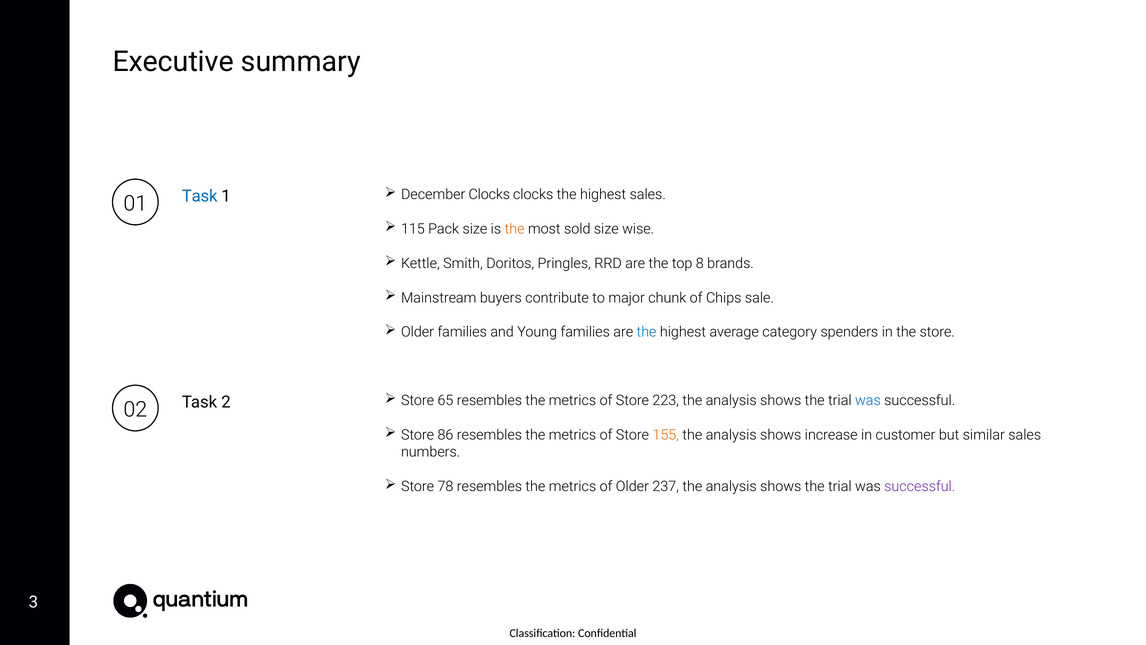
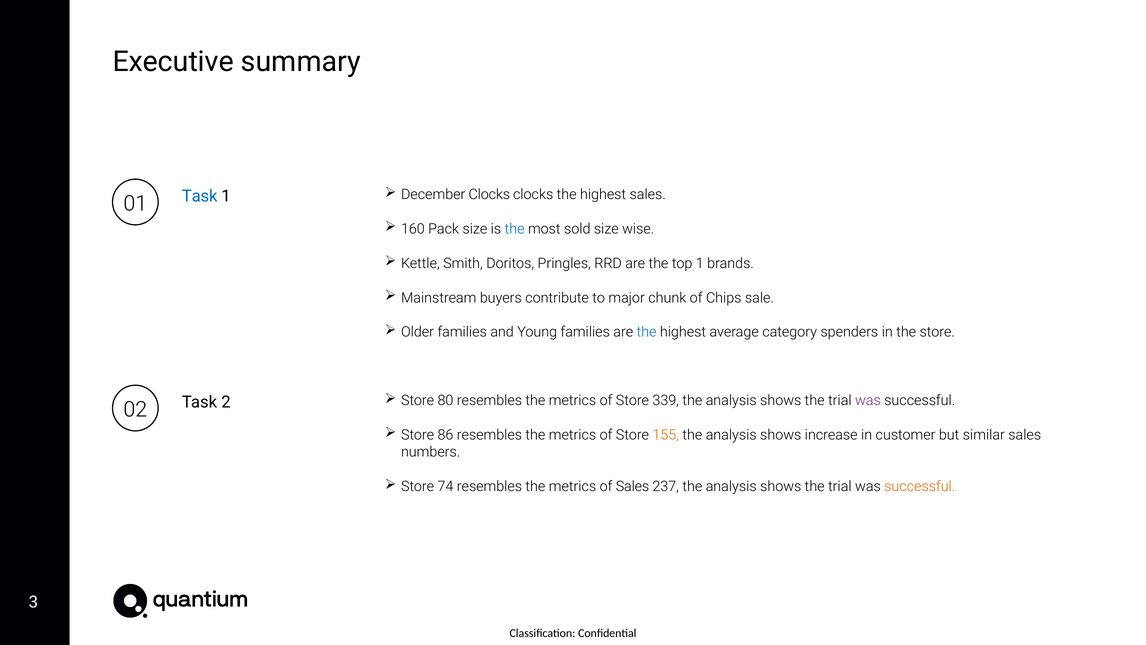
115: 115 -> 160
the at (515, 229) colour: orange -> blue
top 8: 8 -> 1
65: 65 -> 80
223: 223 -> 339
was at (868, 400) colour: blue -> purple
78: 78 -> 74
of Older: Older -> Sales
successful at (920, 486) colour: purple -> orange
